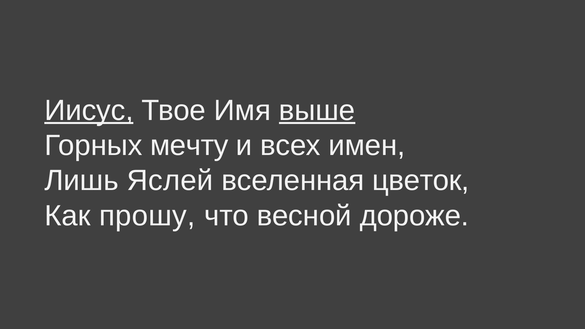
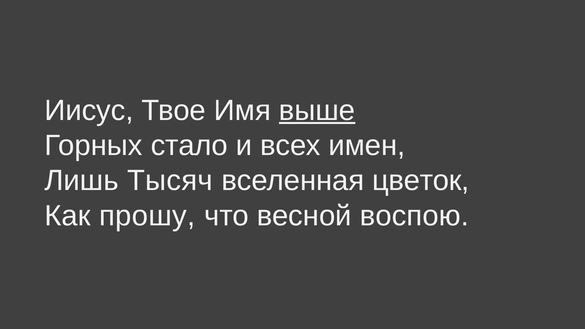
Иисус underline: present -> none
мечту: мечту -> стало
Яслей: Яслей -> Тысяч
дороже: дороже -> воспою
